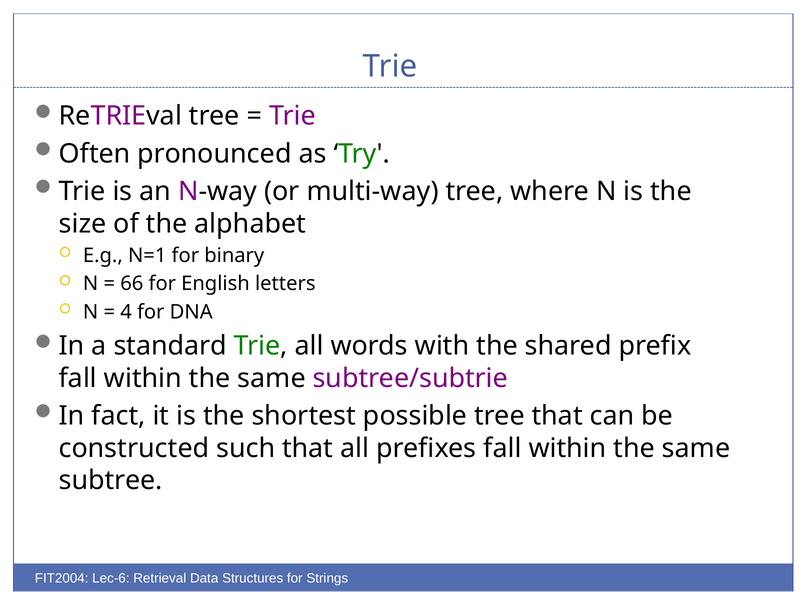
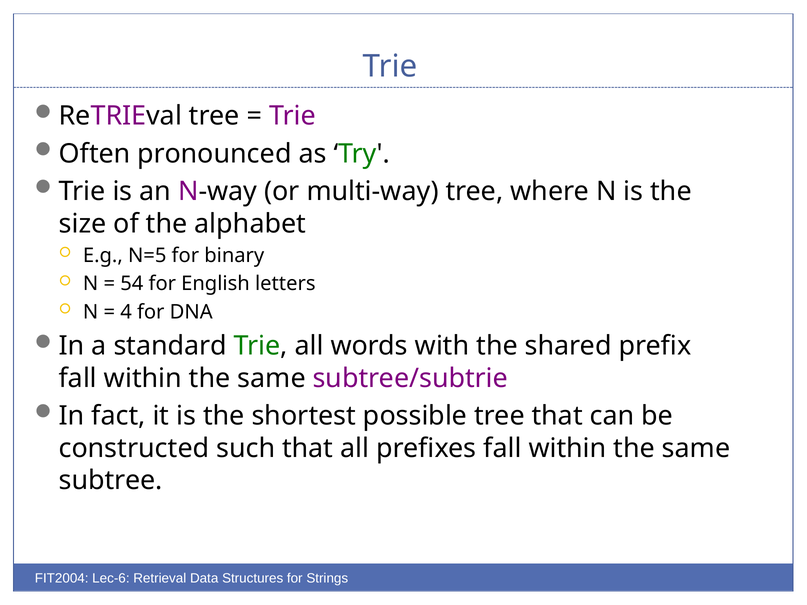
N=1: N=1 -> N=5
66: 66 -> 54
